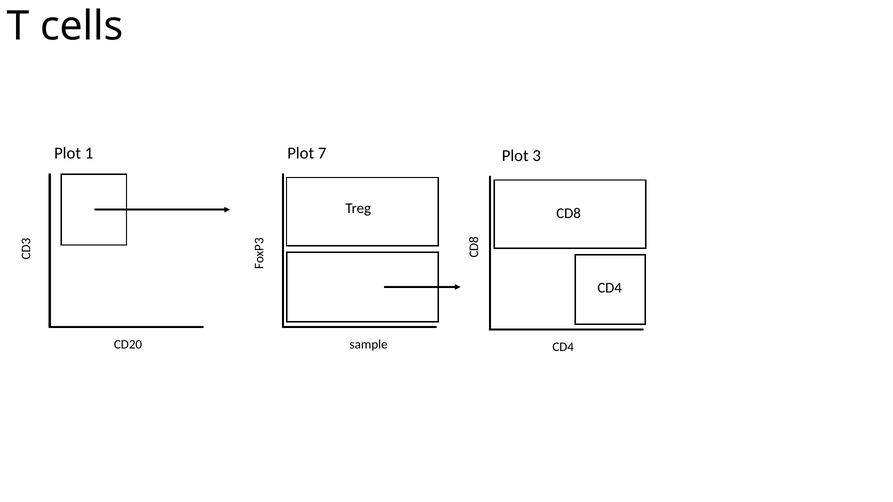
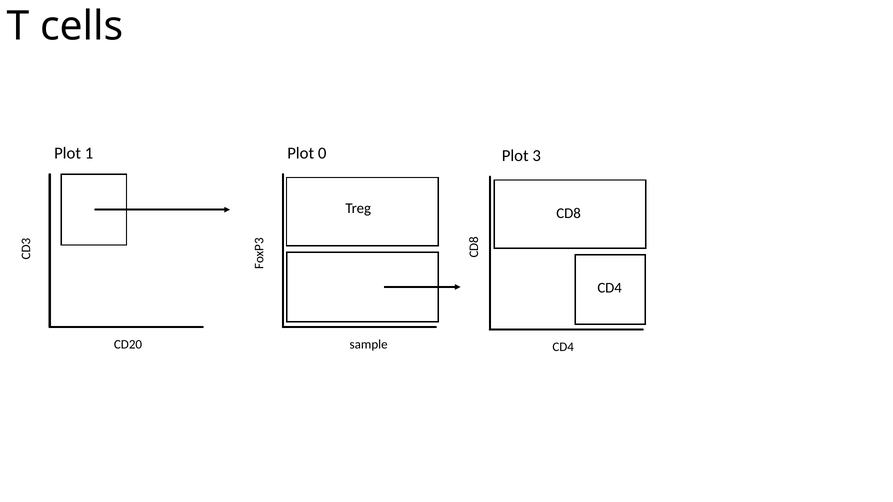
7: 7 -> 0
